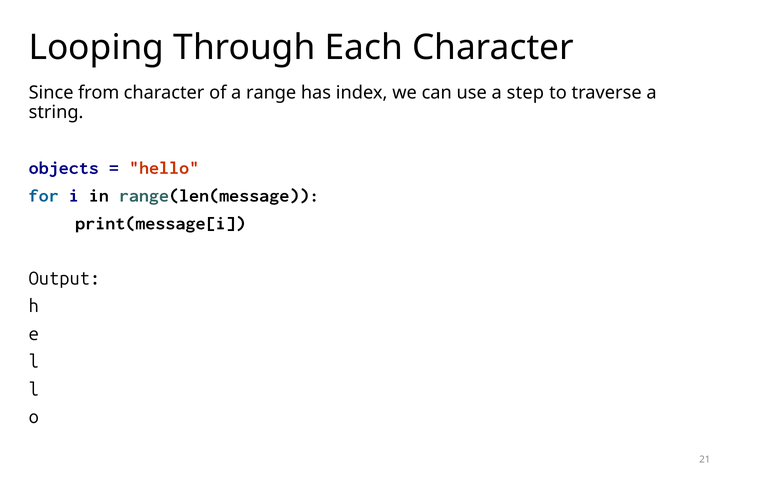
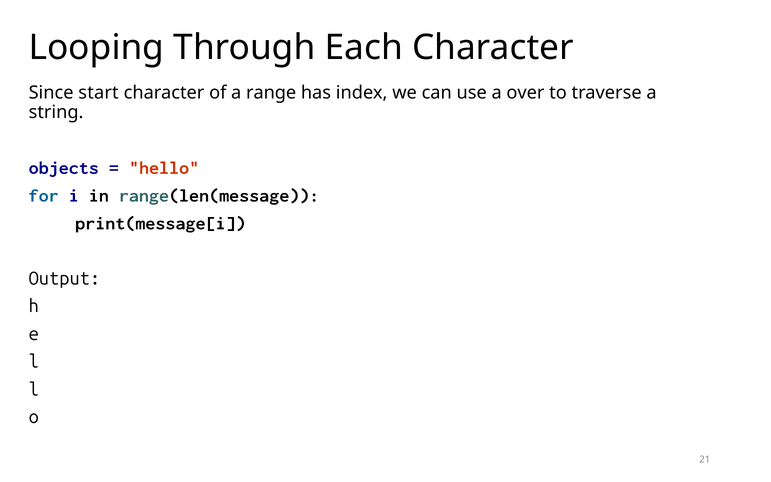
from: from -> start
step: step -> over
